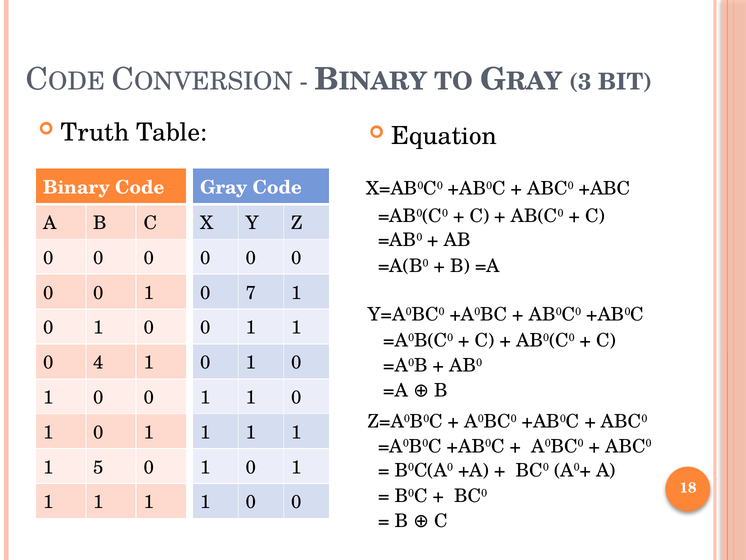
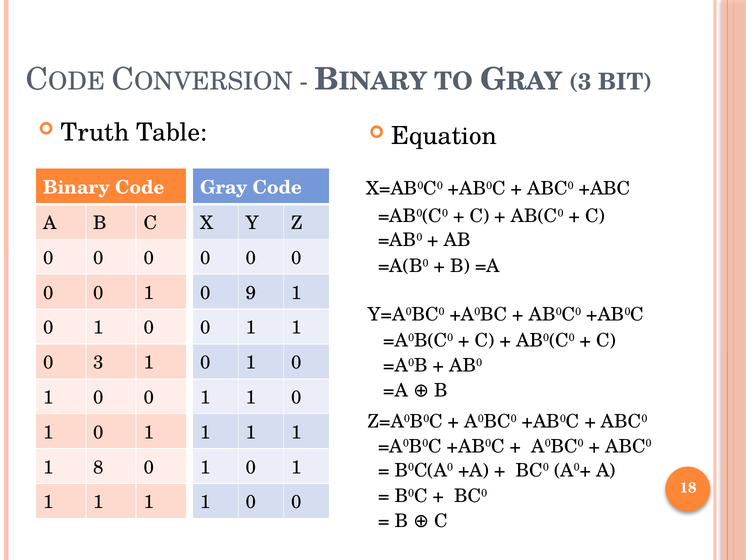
7: 7 -> 9
0 4: 4 -> 3
5: 5 -> 8
